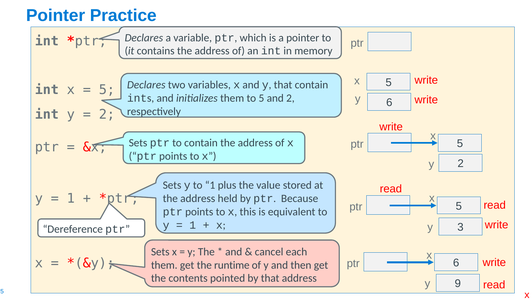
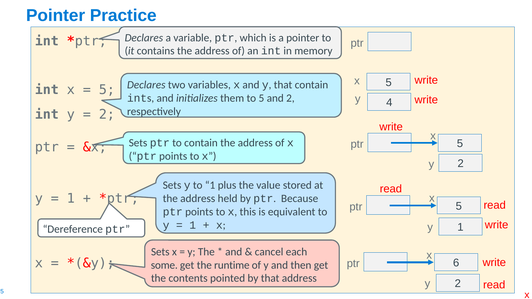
y 6: 6 -> 4
y 3: 3 -> 1
them at (164, 265): them -> some
9 at (458, 284): 9 -> 2
